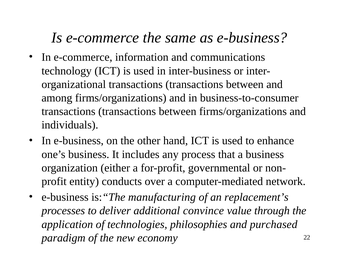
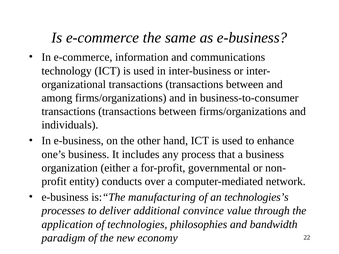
replacement’s: replacement’s -> technologies’s
purchased: purchased -> bandwidth
